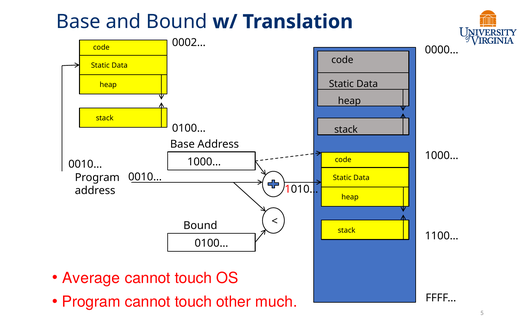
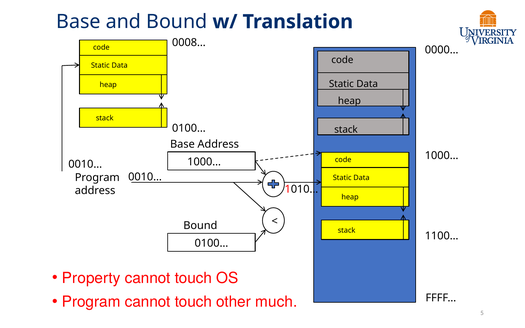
0002…: 0002… -> 0008…
Average: Average -> Property
